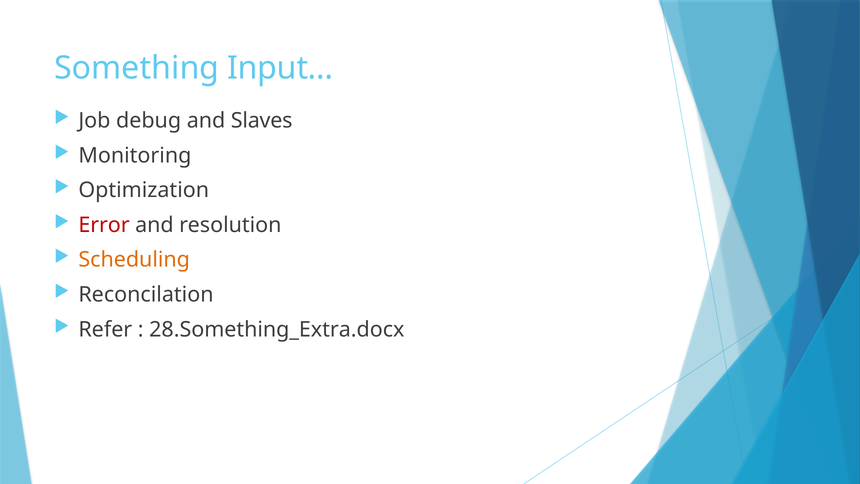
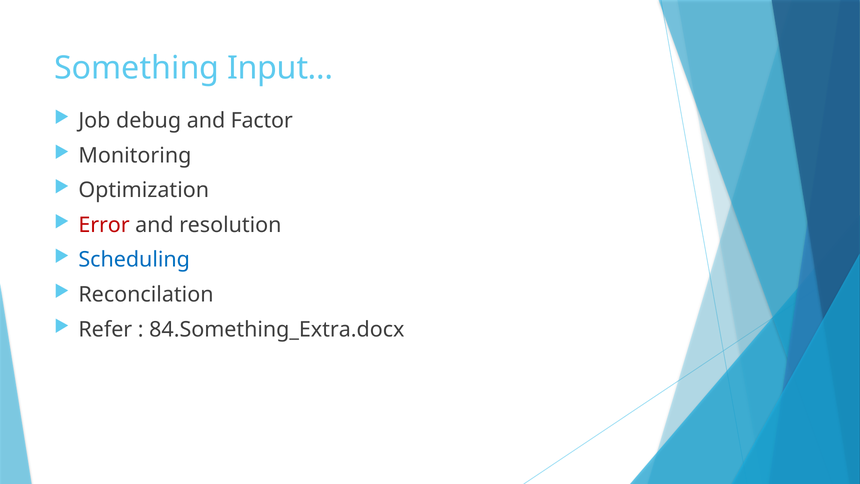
Slaves: Slaves -> Factor
Scheduling colour: orange -> blue
28.Something_Extra.docx: 28.Something_Extra.docx -> 84.Something_Extra.docx
